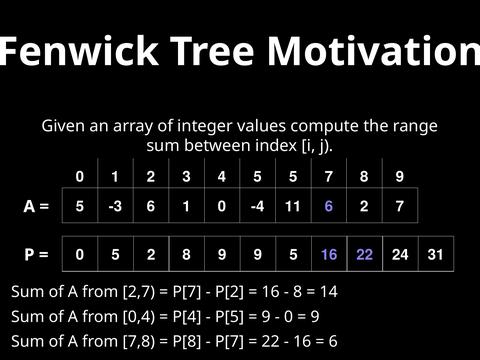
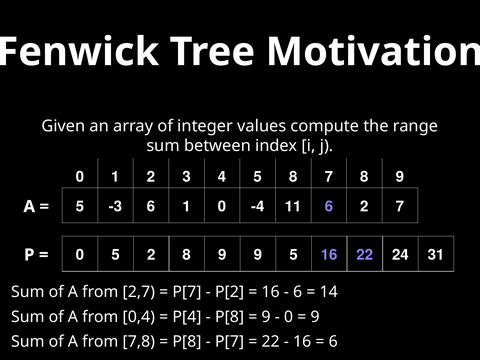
5 5: 5 -> 8
8 at (298, 292): 8 -> 6
P[5 at (230, 317): P[5 -> P[8
